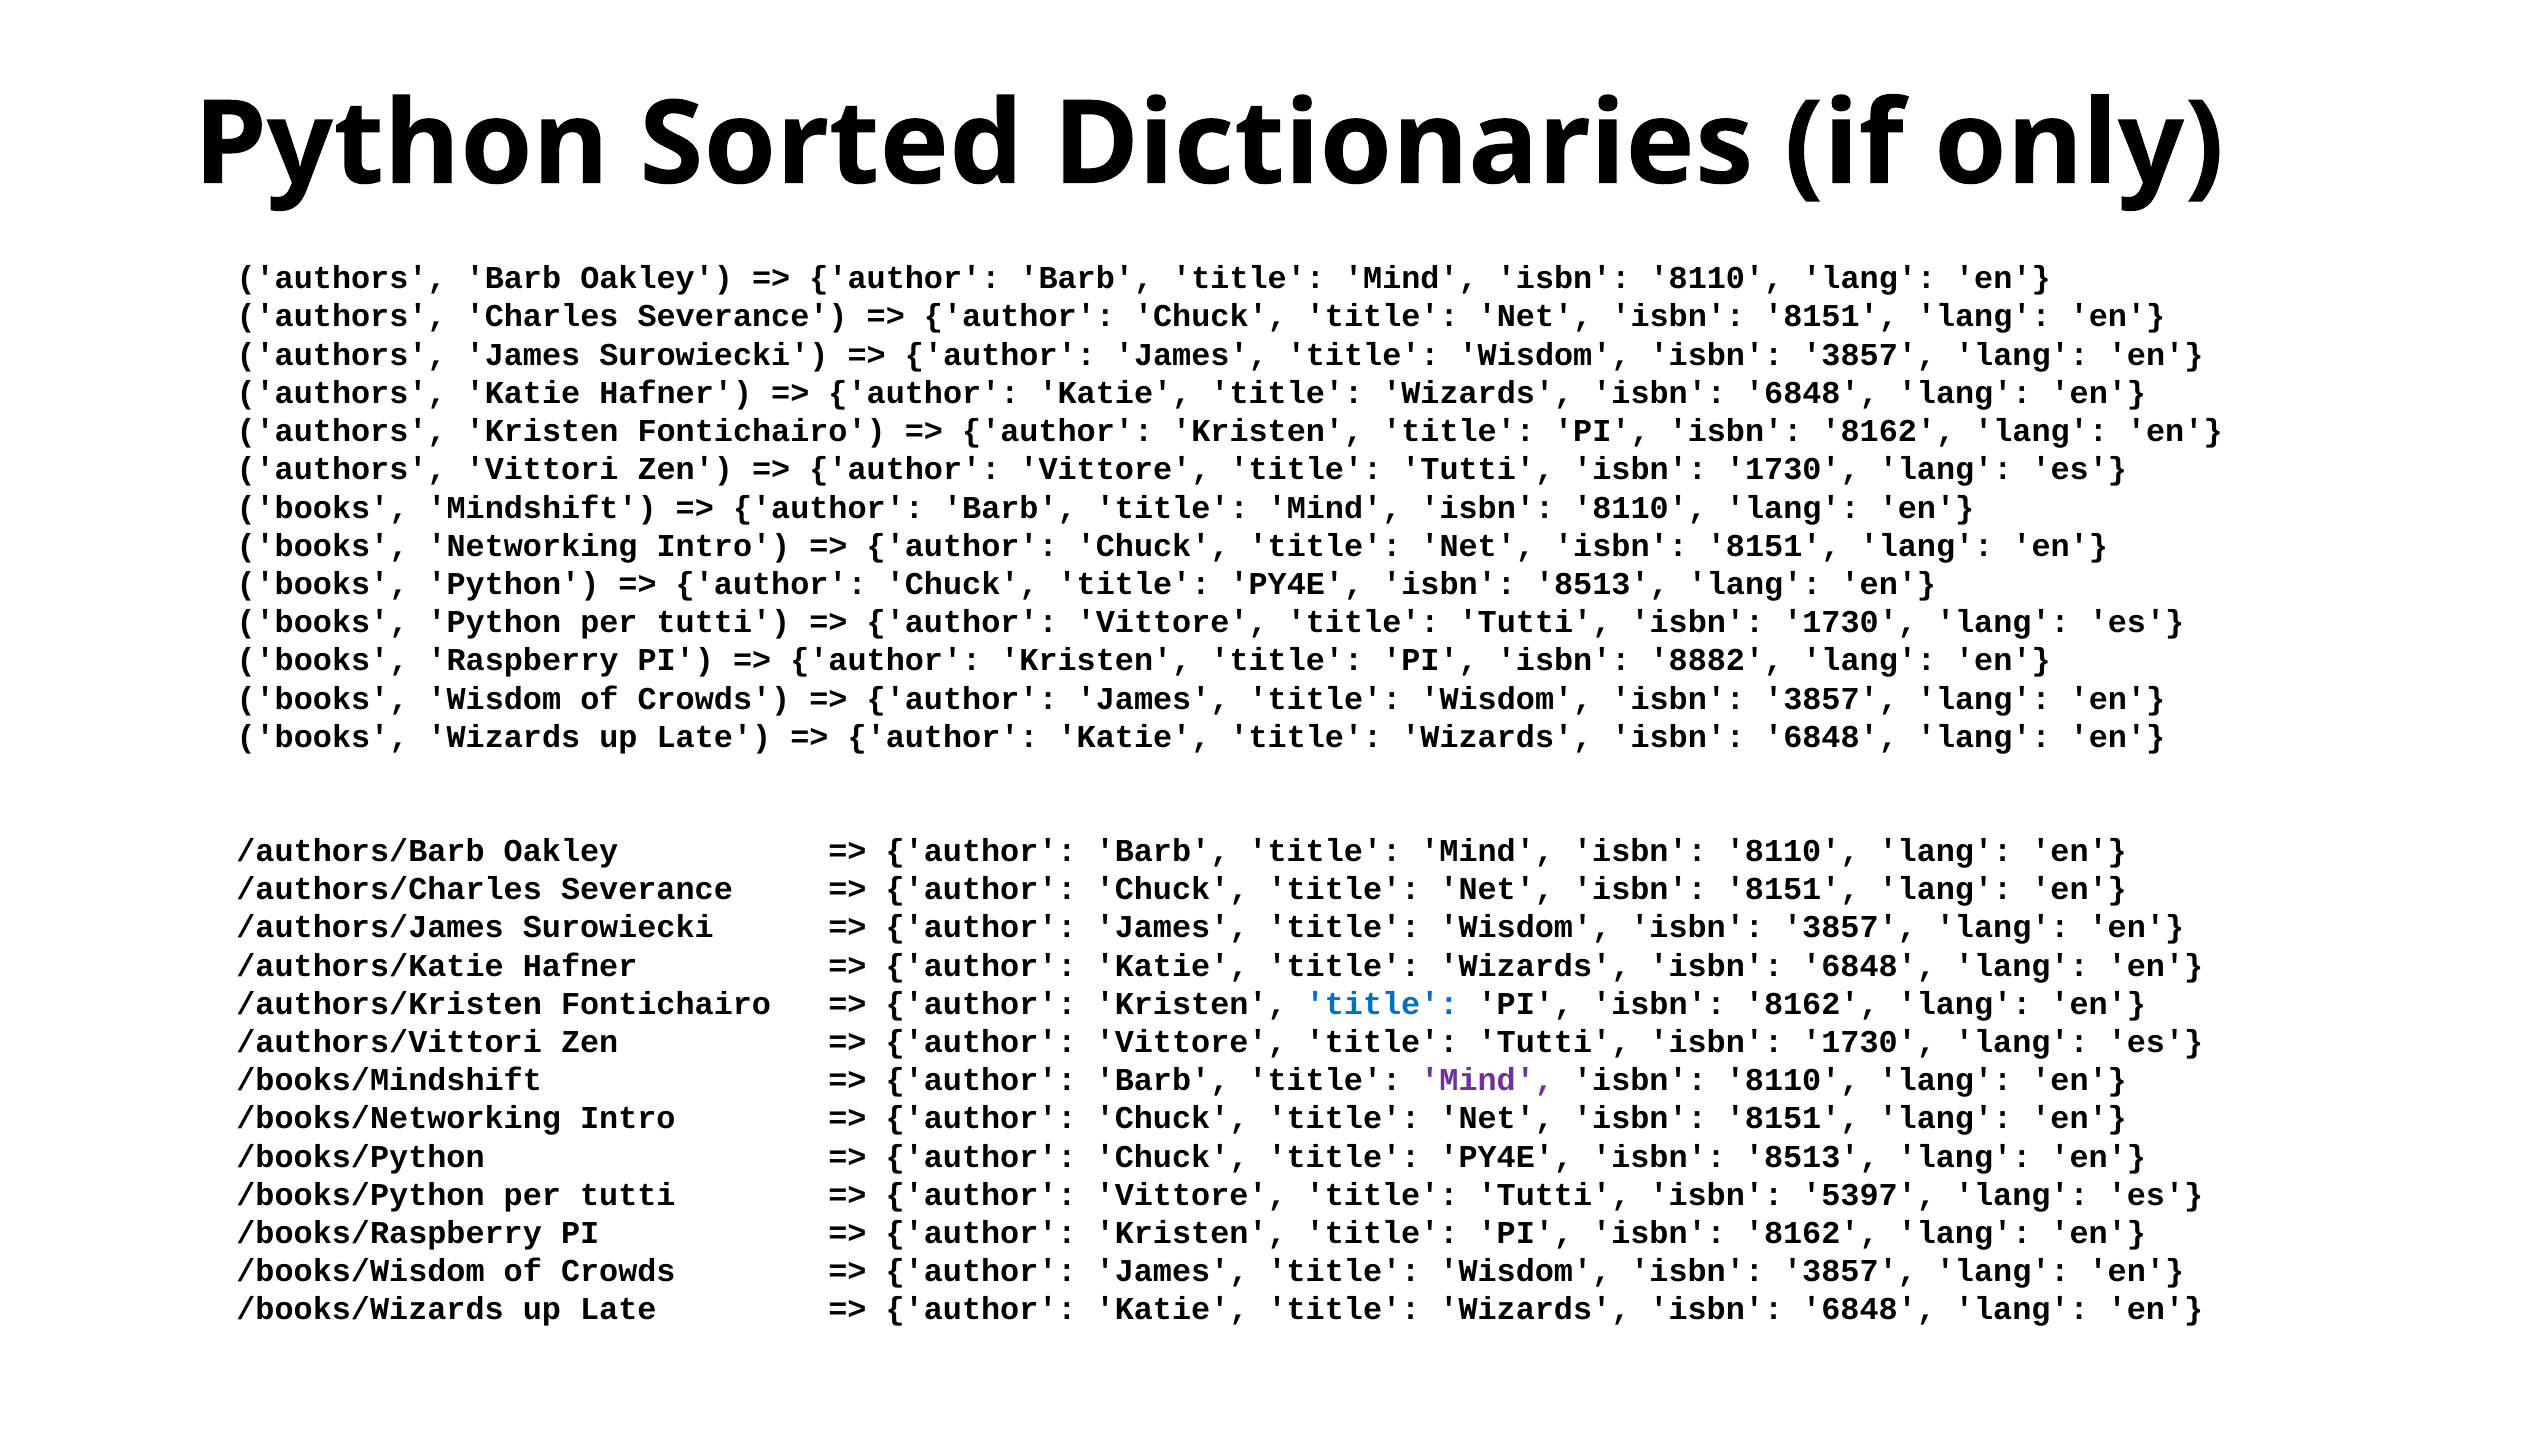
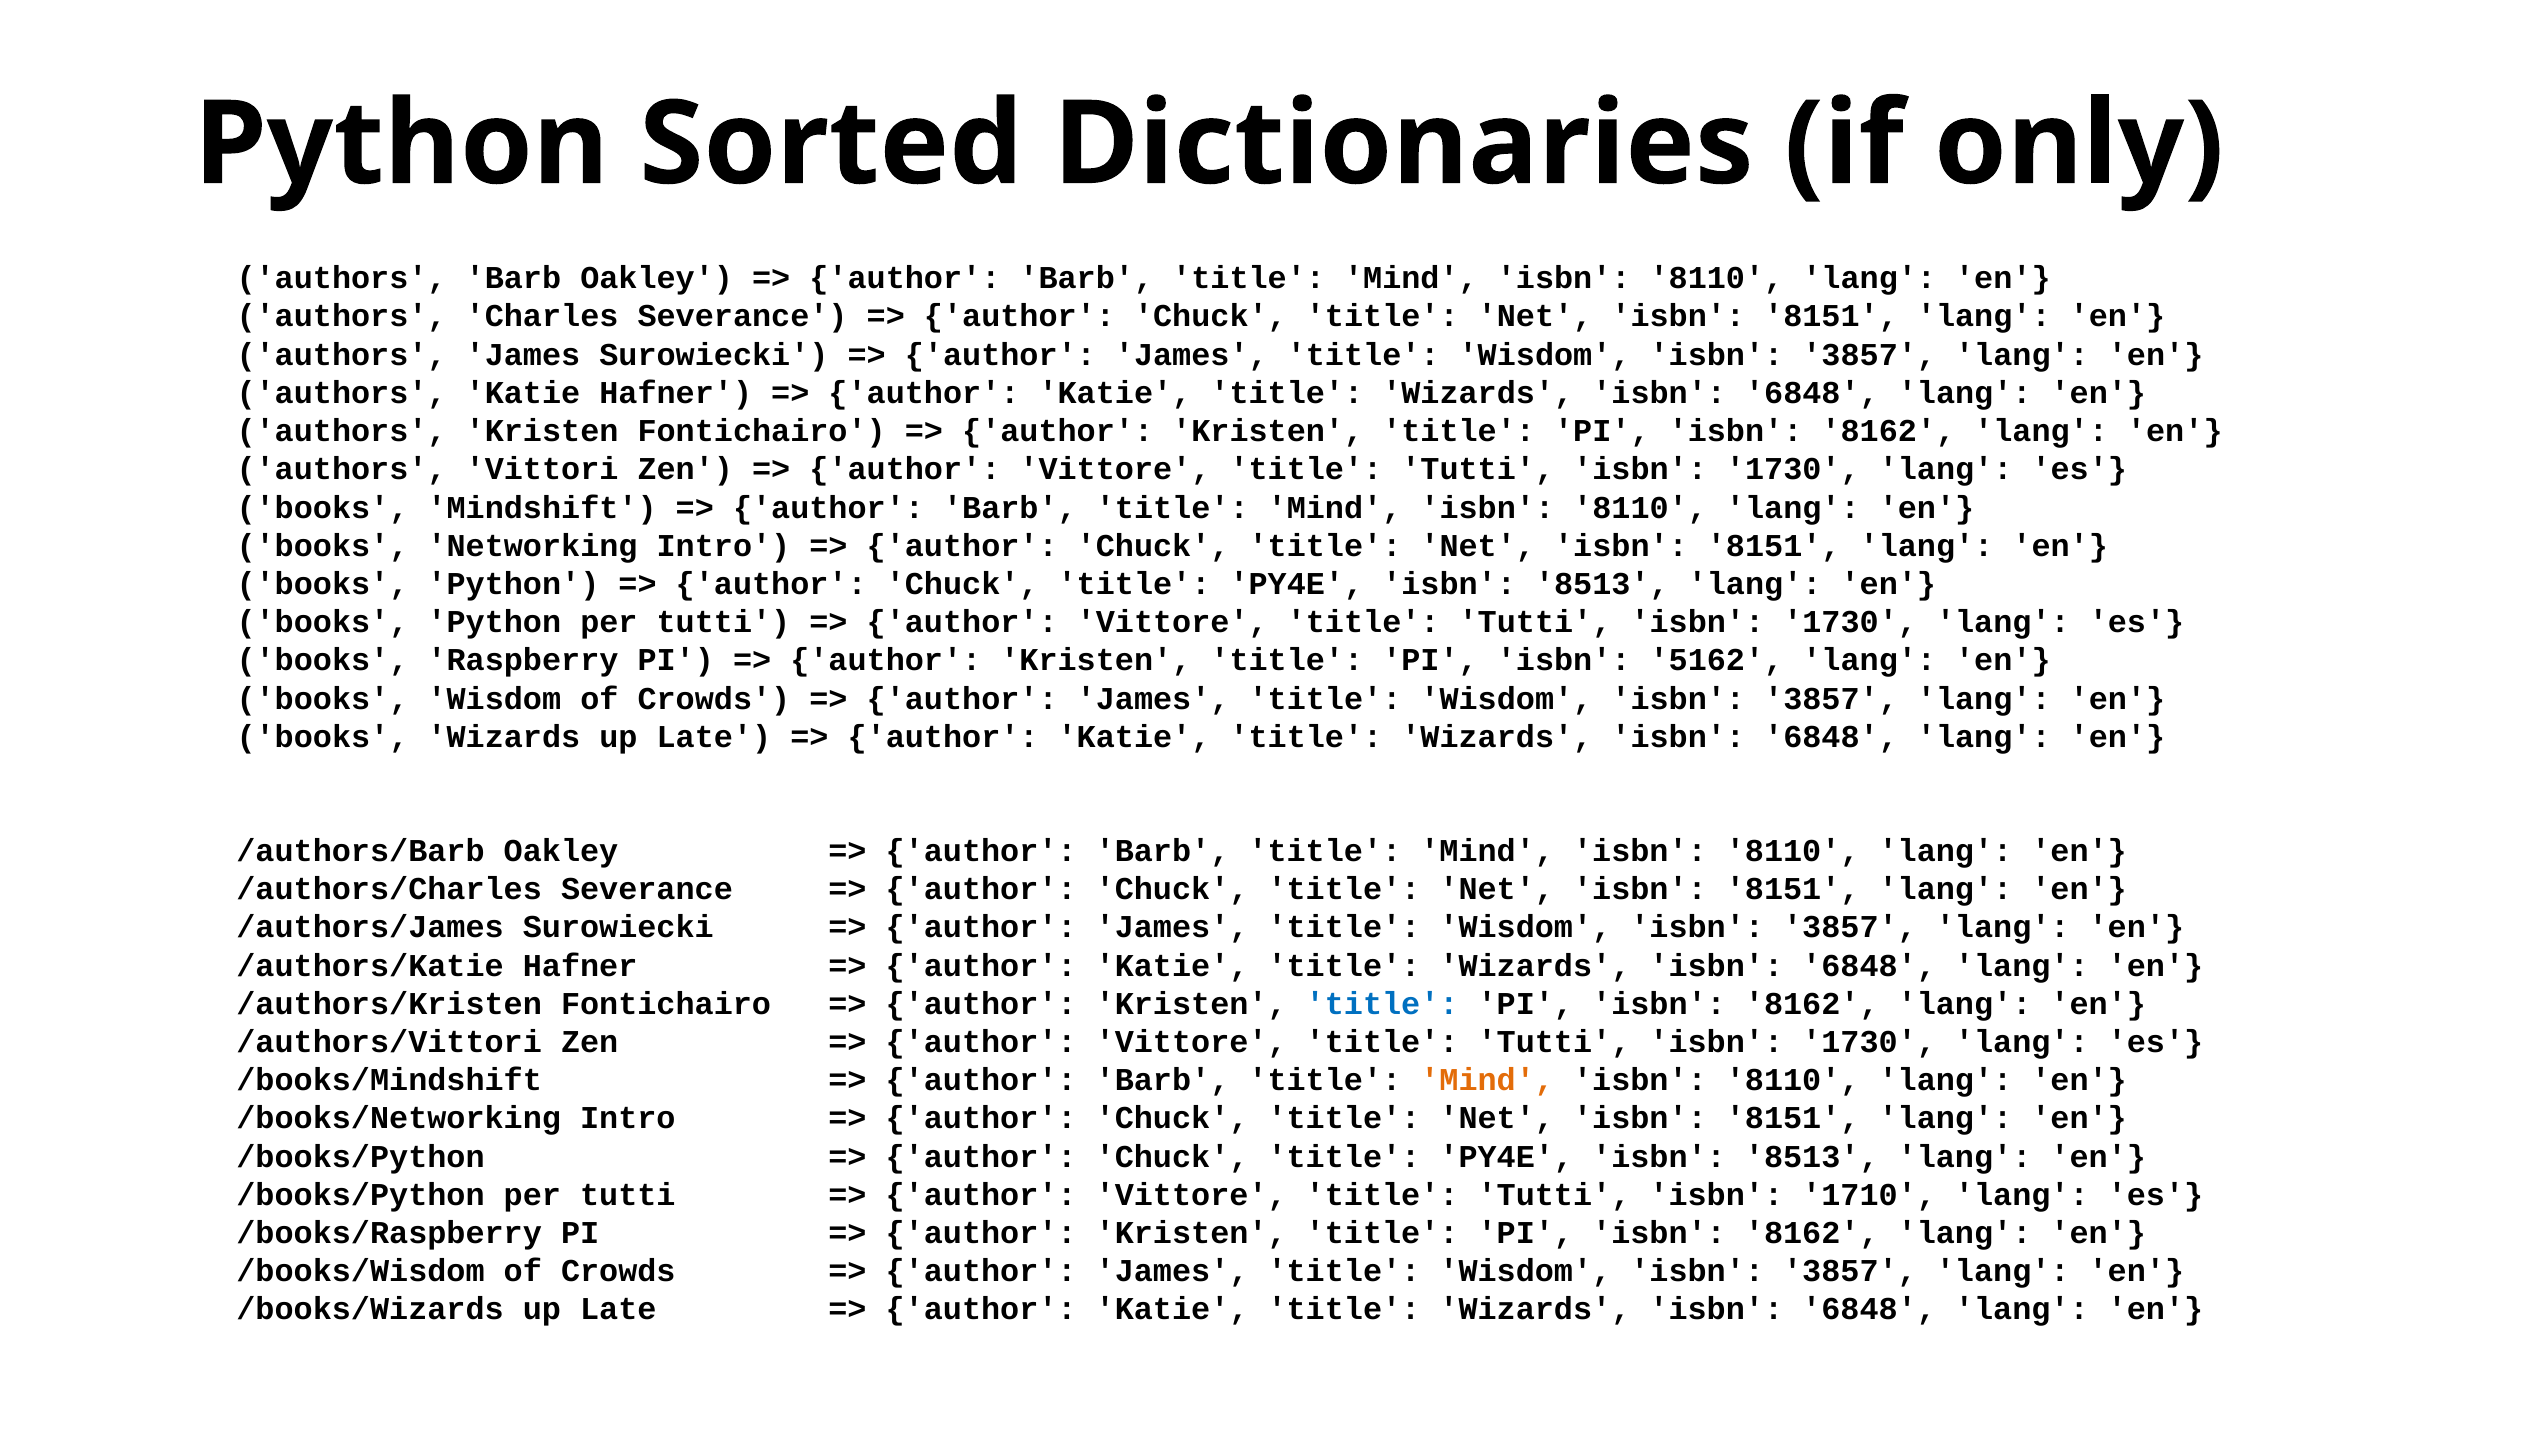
8882: 8882 -> 5162
Mind at (1487, 1080) colour: purple -> orange
5397: 5397 -> 1710
